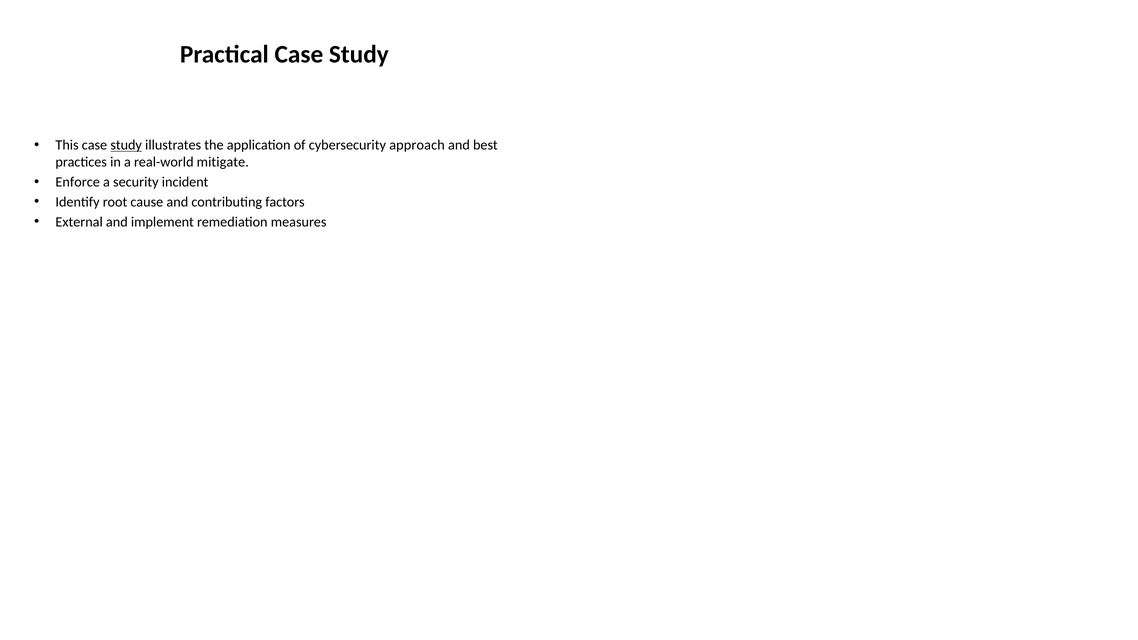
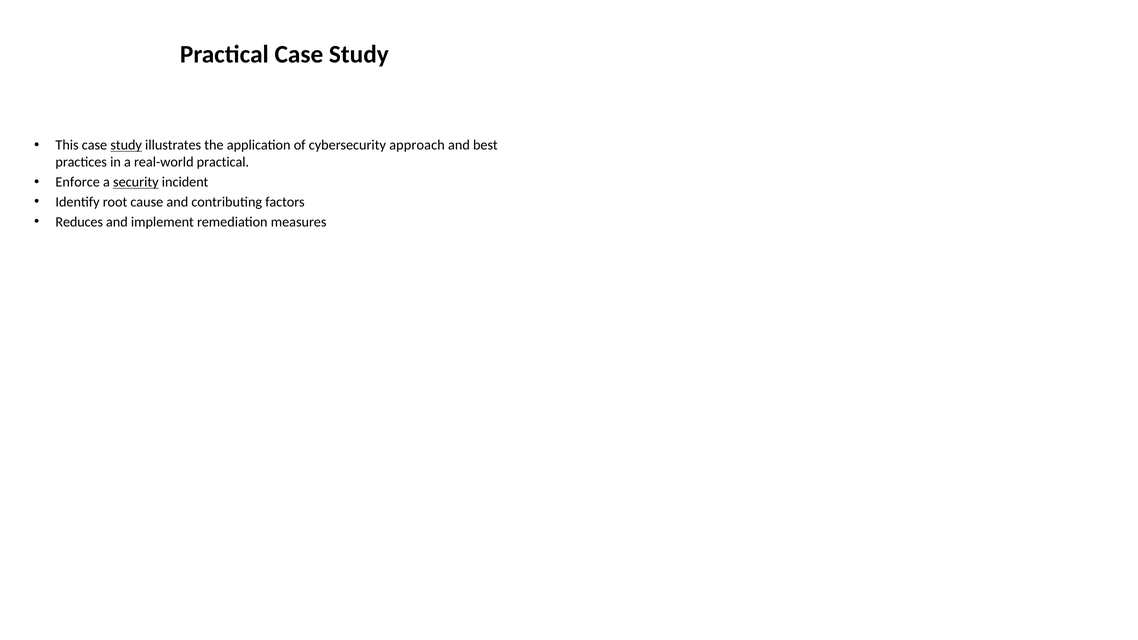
real-world mitigate: mitigate -> practical
security underline: none -> present
External: External -> Reduces
